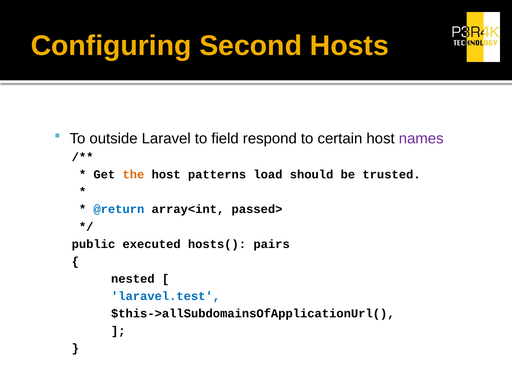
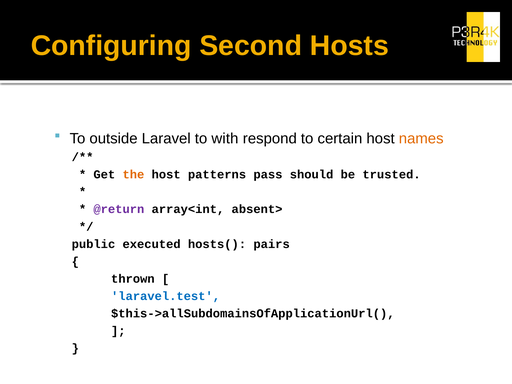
field: field -> with
names colour: purple -> orange
load: load -> pass
@return colour: blue -> purple
passed>: passed> -> absent>
nested: nested -> thrown
